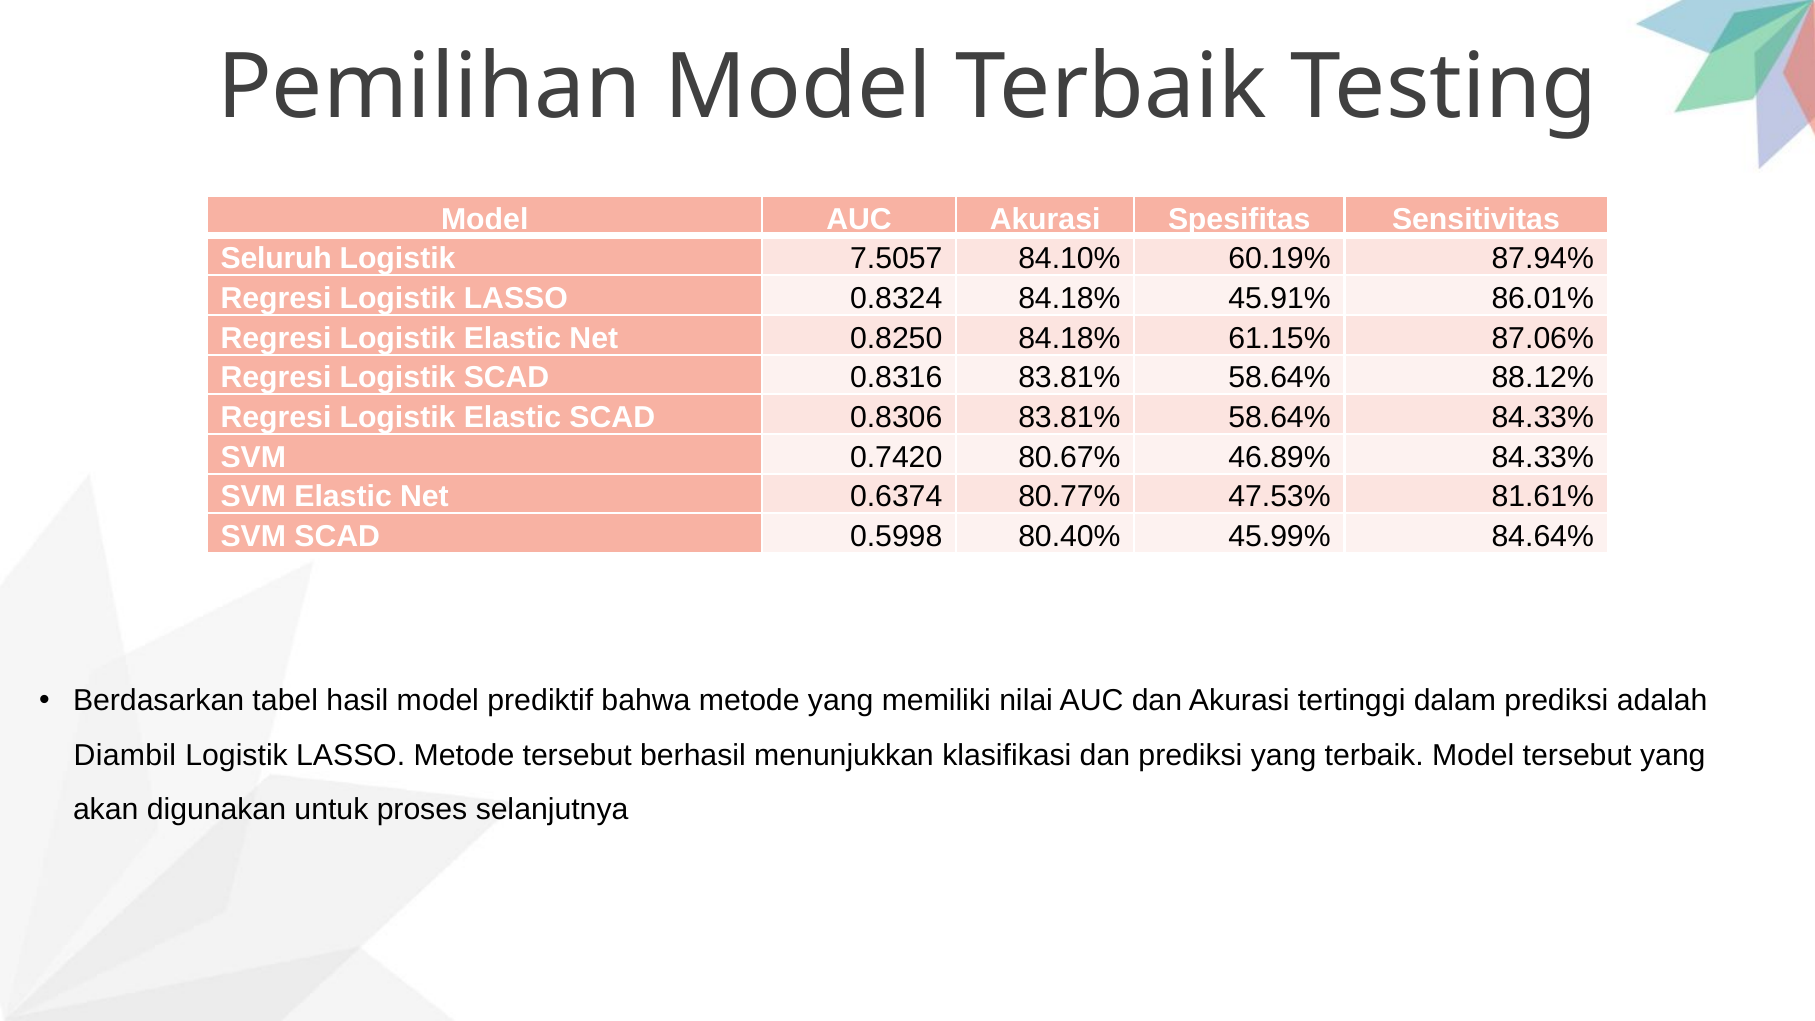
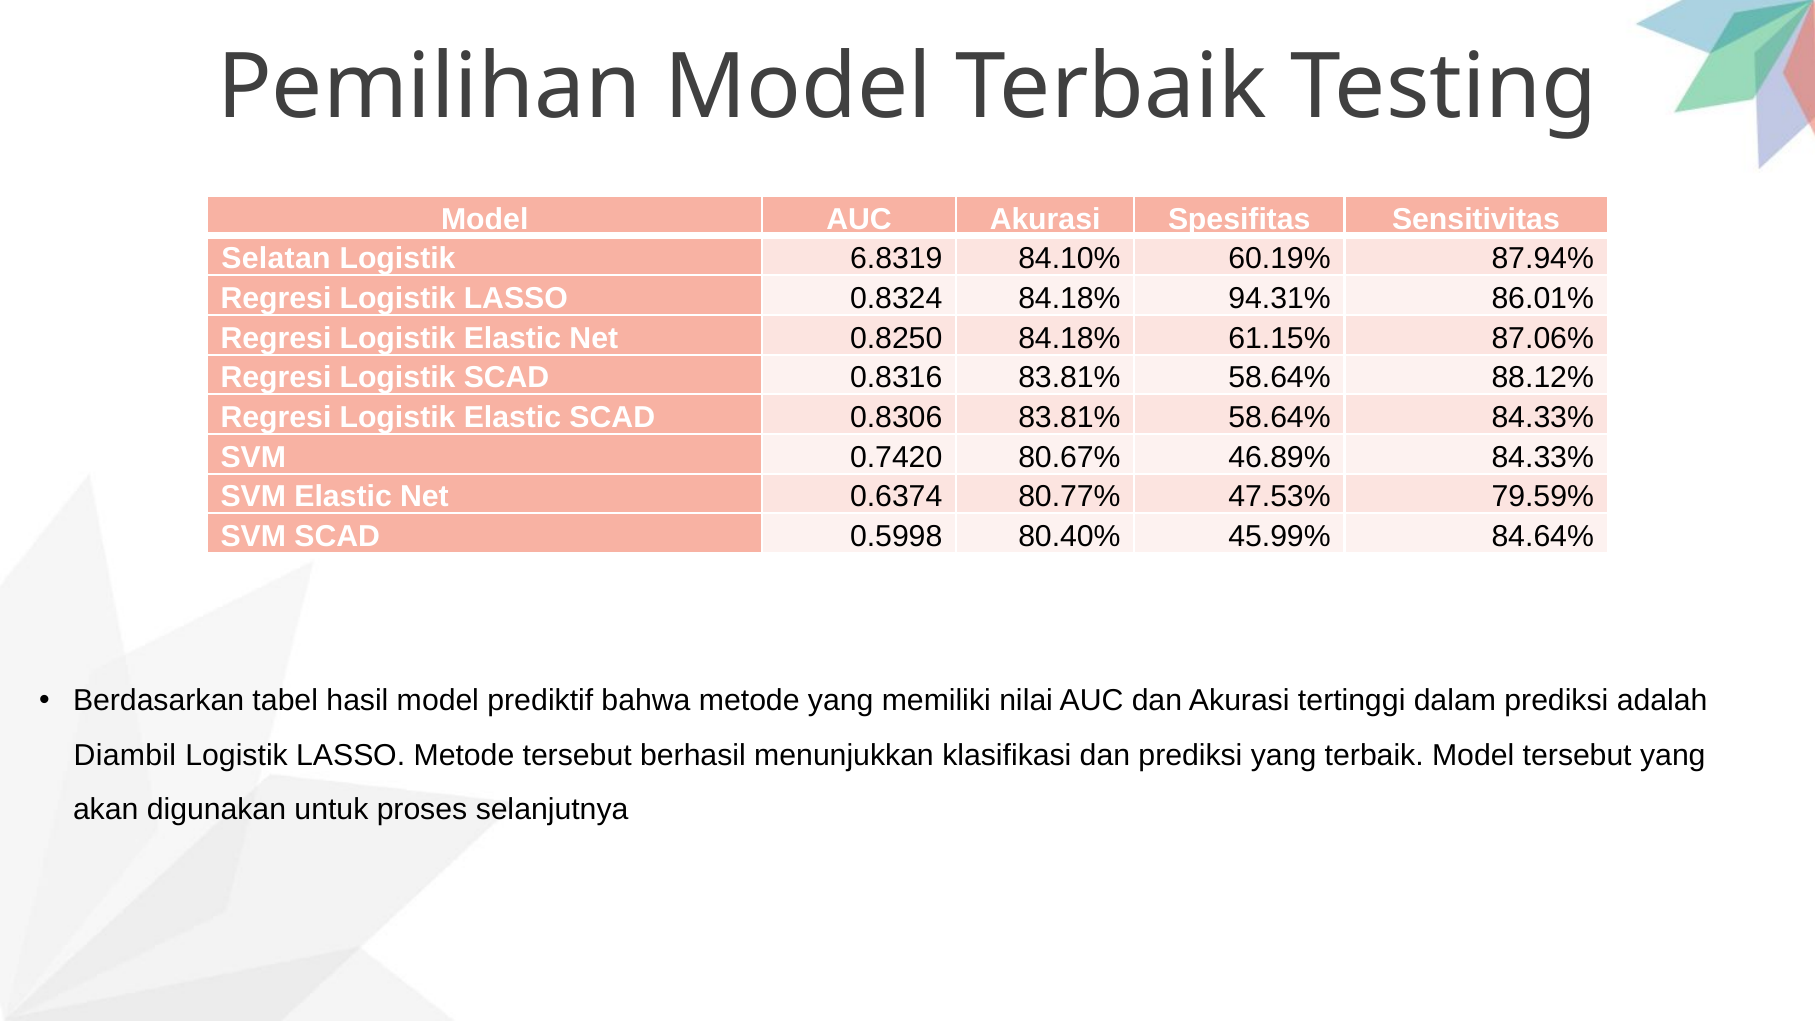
Seluruh: Seluruh -> Selatan
7.5057: 7.5057 -> 6.8319
45.91%: 45.91% -> 94.31%
81.61%: 81.61% -> 79.59%
